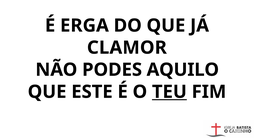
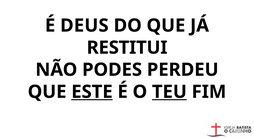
ERGA: ERGA -> DEUS
CLAMOR: CLAMOR -> RESTITUI
AQUILO: AQUILO -> PERDEU
ESTE underline: none -> present
